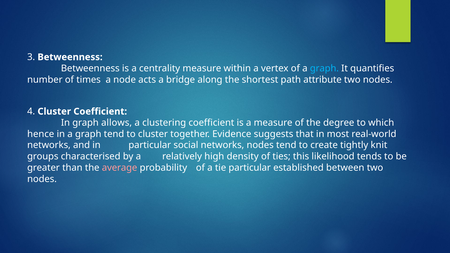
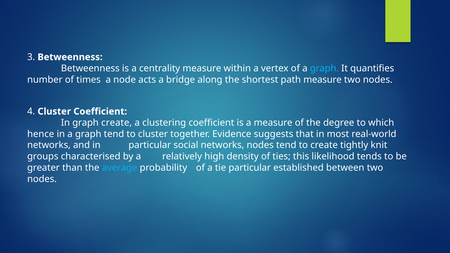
path attribute: attribute -> measure
graph allows: allows -> create
average colour: pink -> light blue
